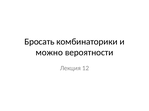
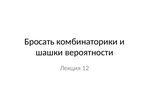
можно: можно -> шашки
